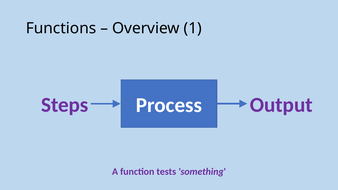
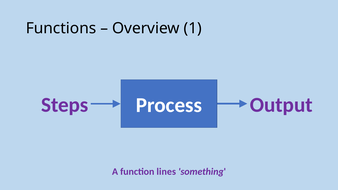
tests: tests -> lines
